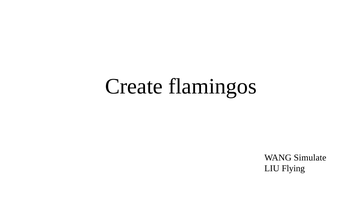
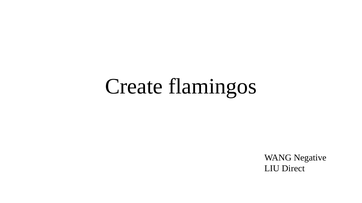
Simulate: Simulate -> Negative
Flying: Flying -> Direct
